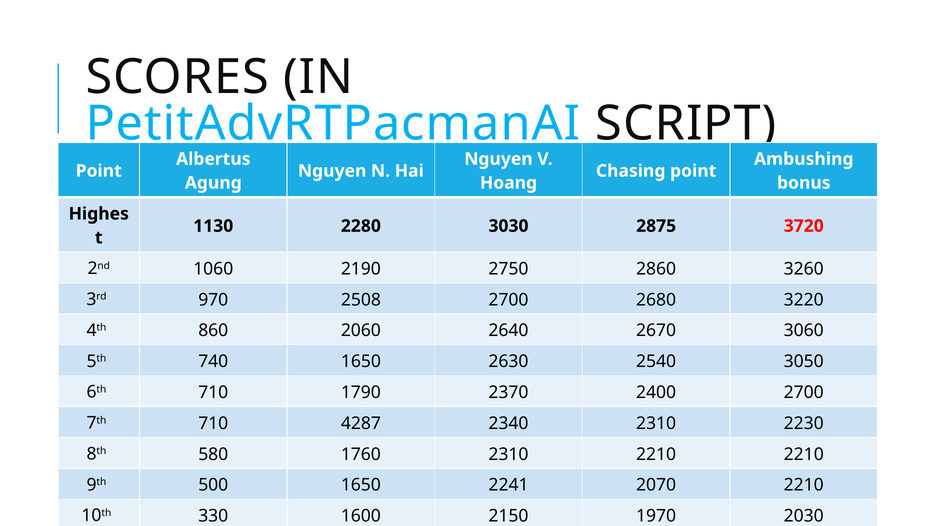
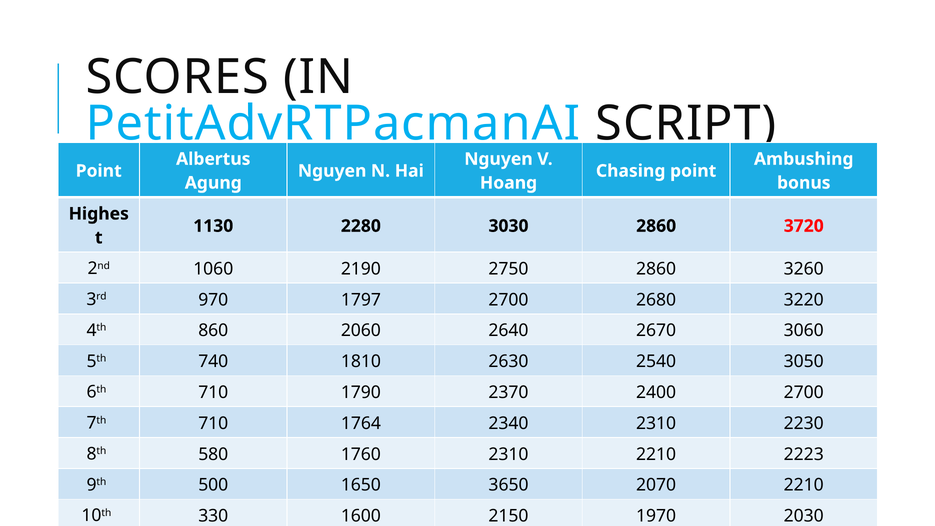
3030 2875: 2875 -> 2860
2508: 2508 -> 1797
740 1650: 1650 -> 1810
4287: 4287 -> 1764
2210 2210: 2210 -> 2223
2241: 2241 -> 3650
